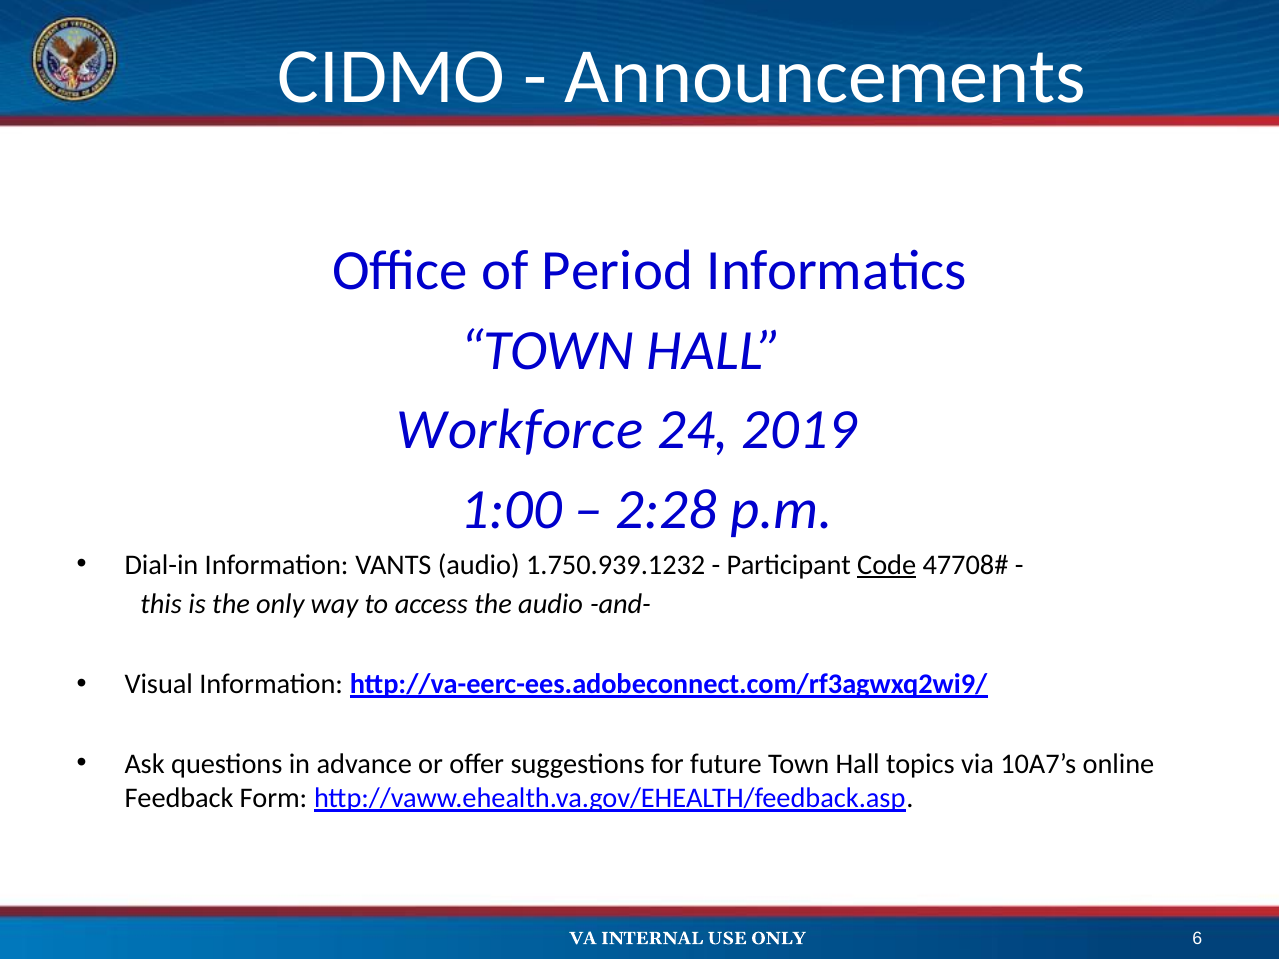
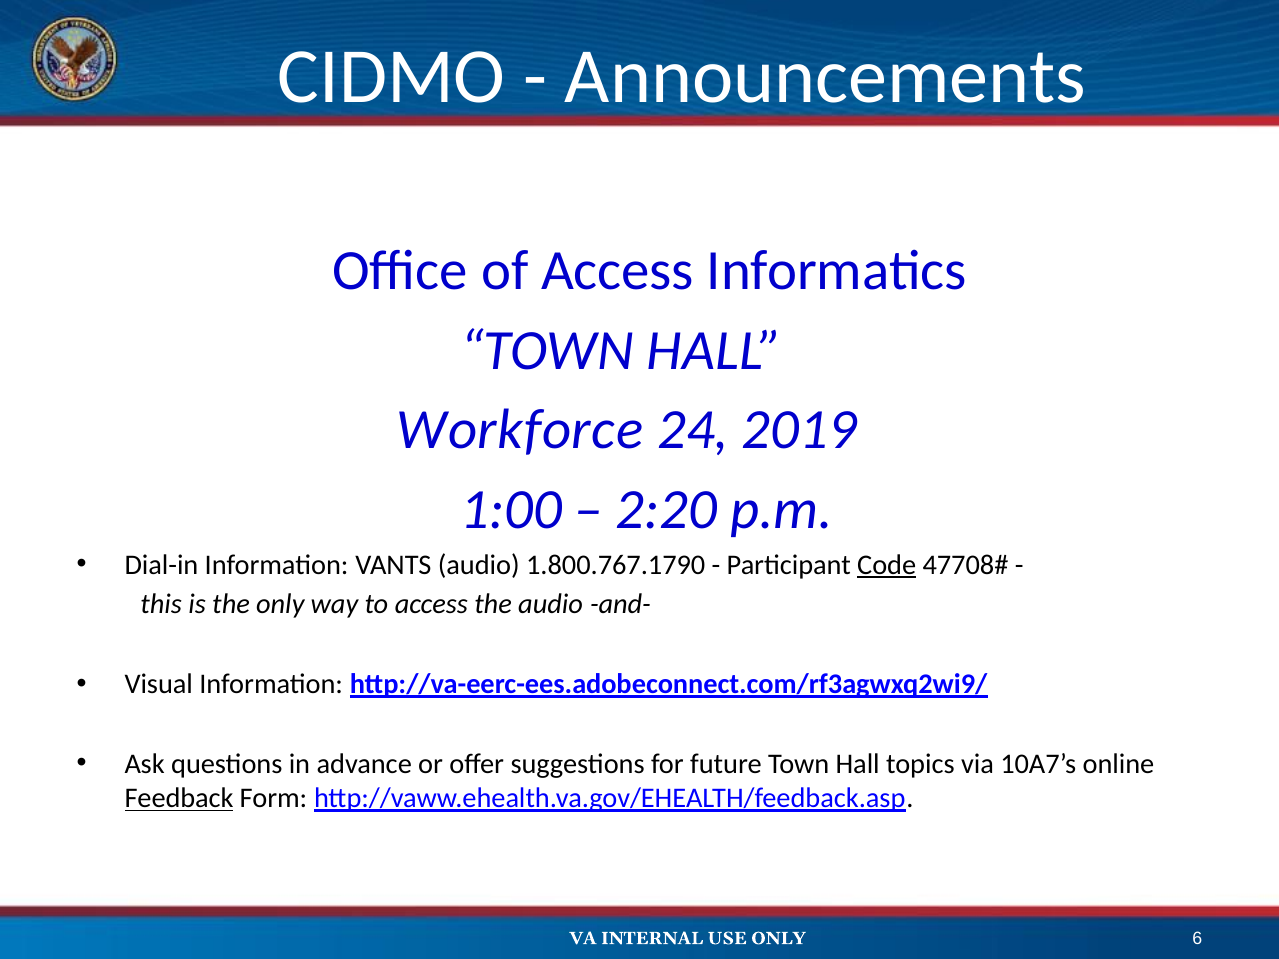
of Period: Period -> Access
2:28: 2:28 -> 2:20
1.750.939.1232: 1.750.939.1232 -> 1.800.767.1790
Feedback underline: none -> present
